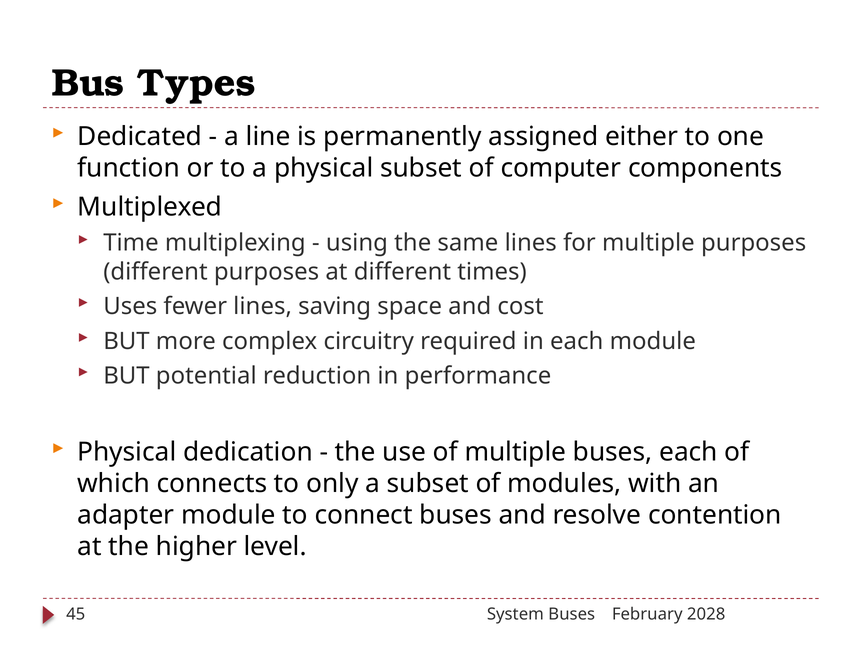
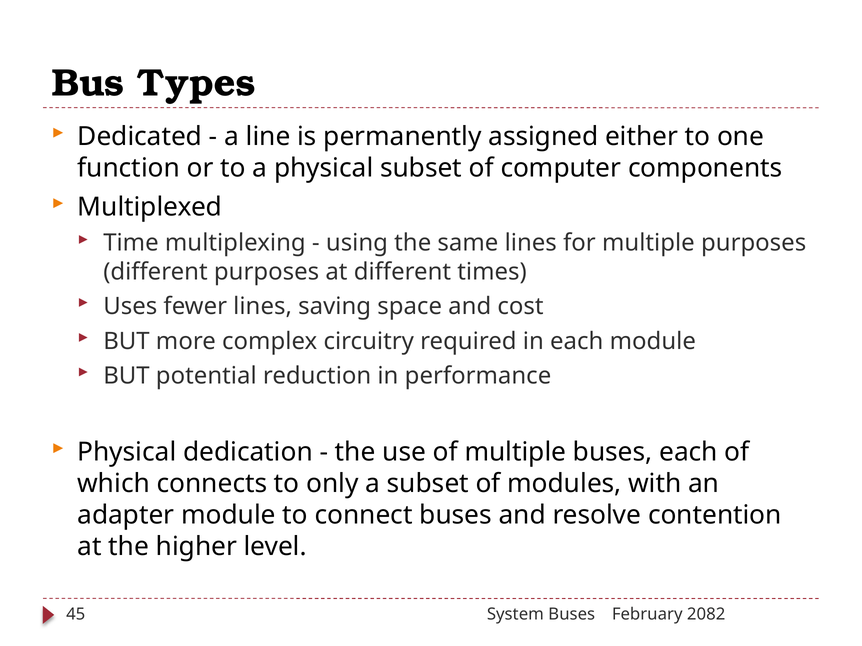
2028: 2028 -> 2082
